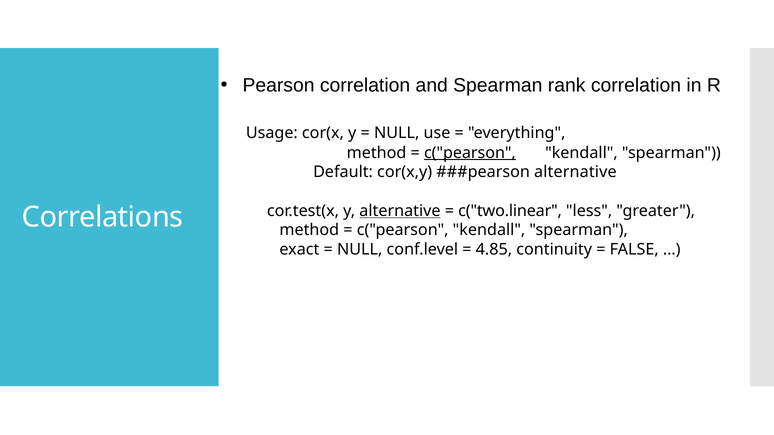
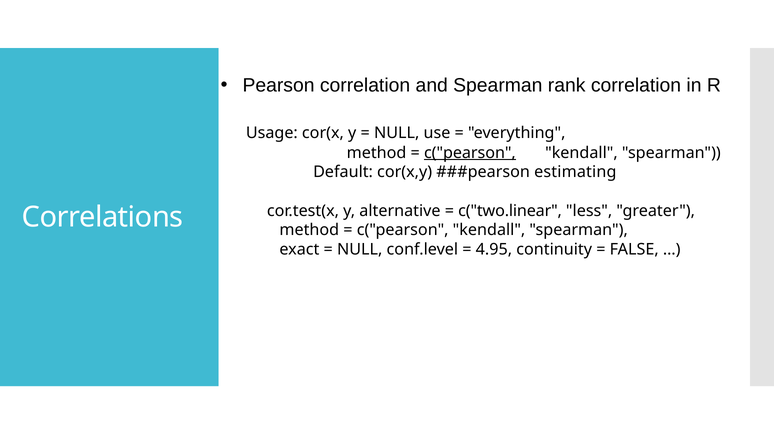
alternative at (575, 172): alternative -> estimating
alternative at (400, 211) underline: present -> none
4.85: 4.85 -> 4.95
